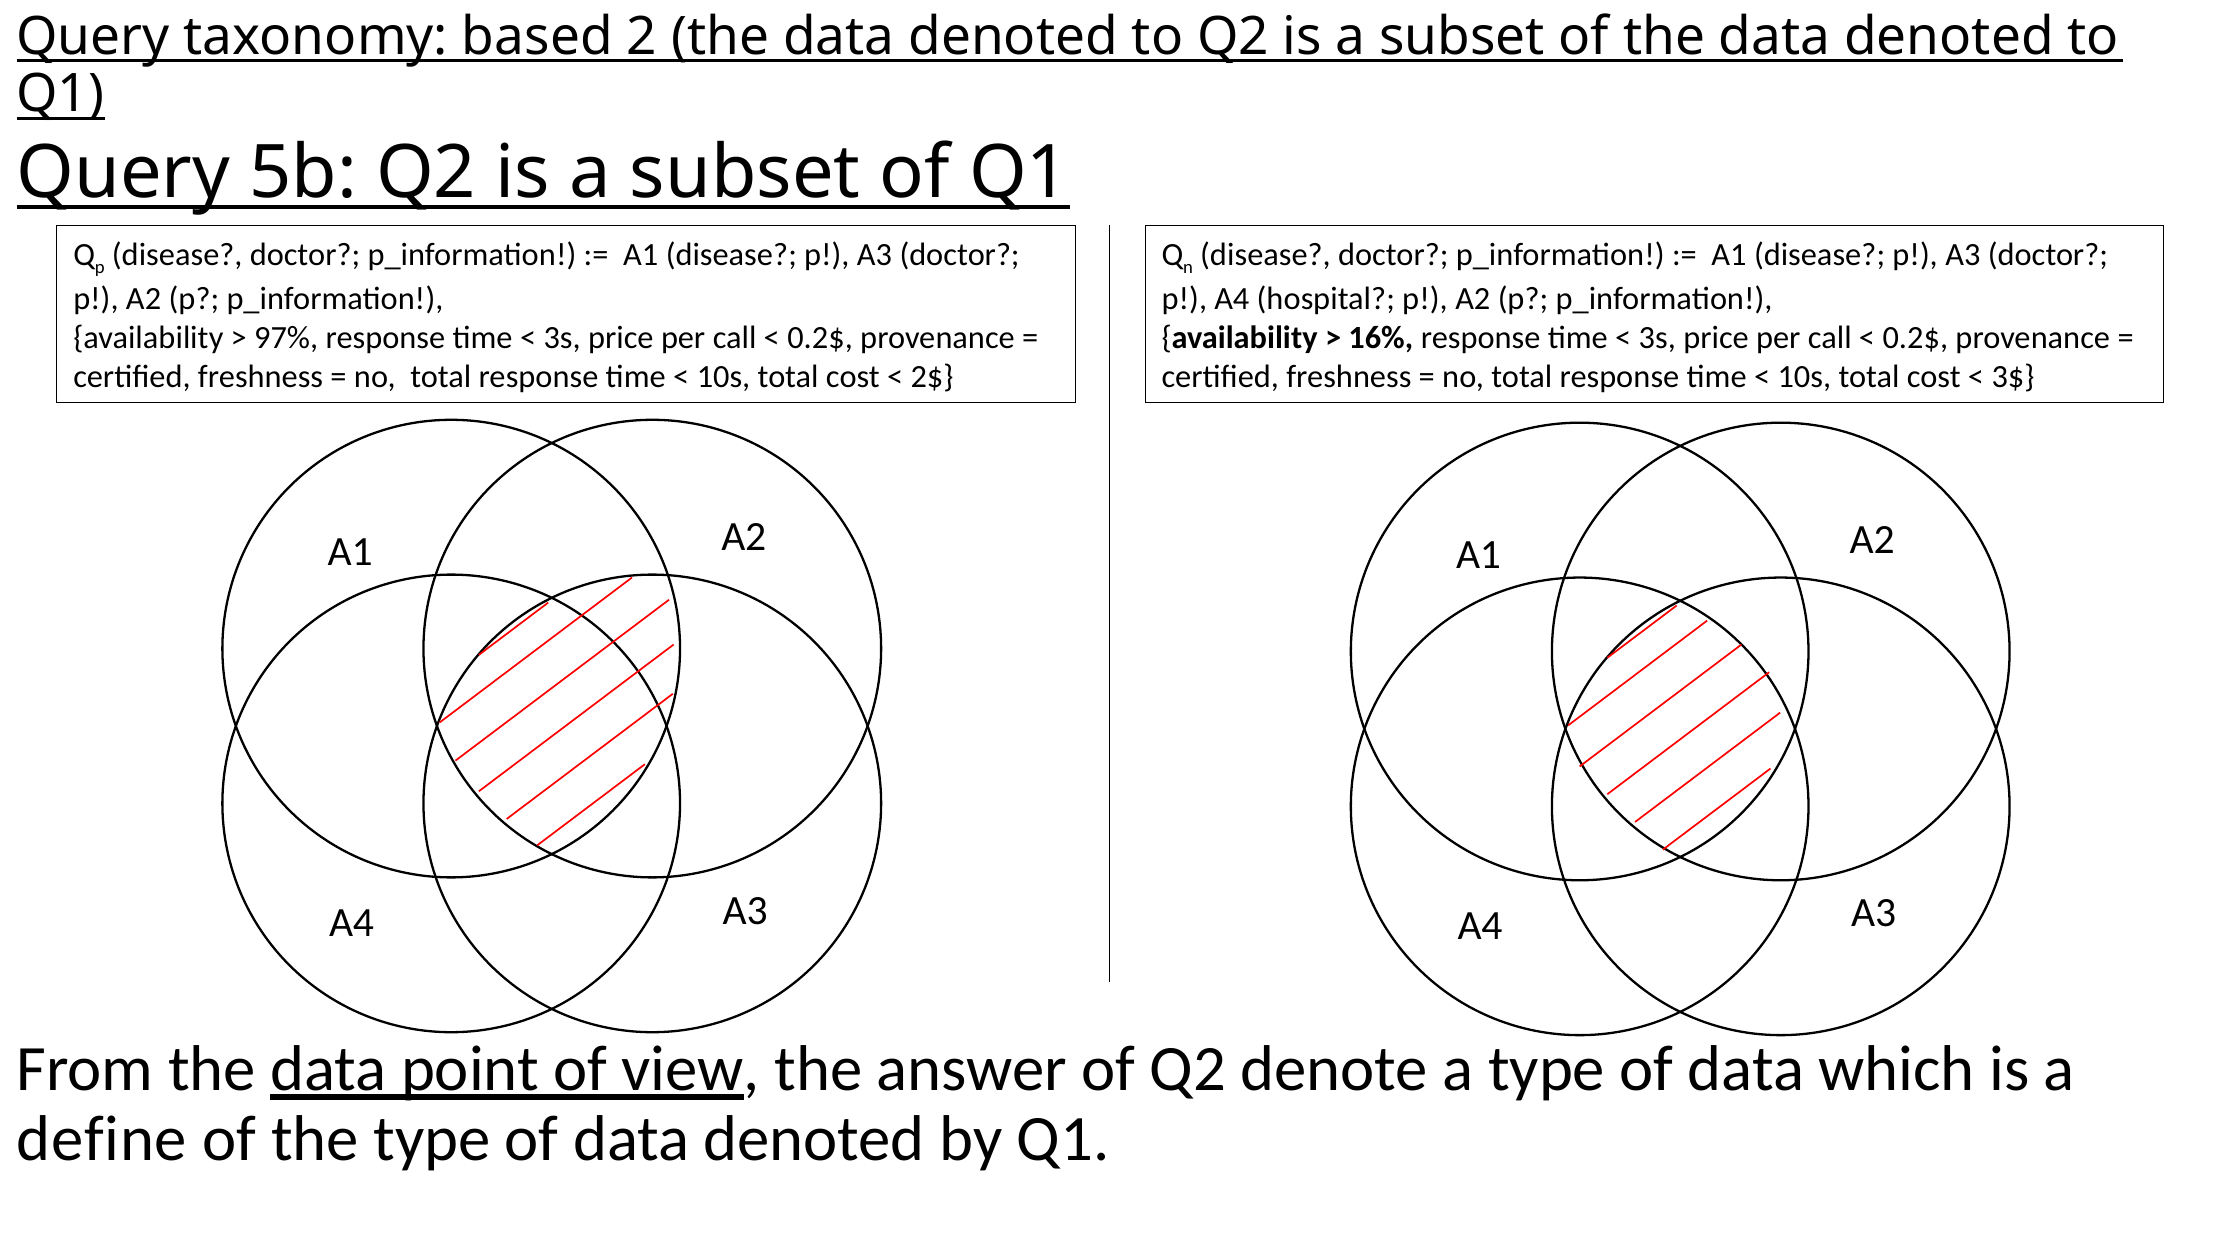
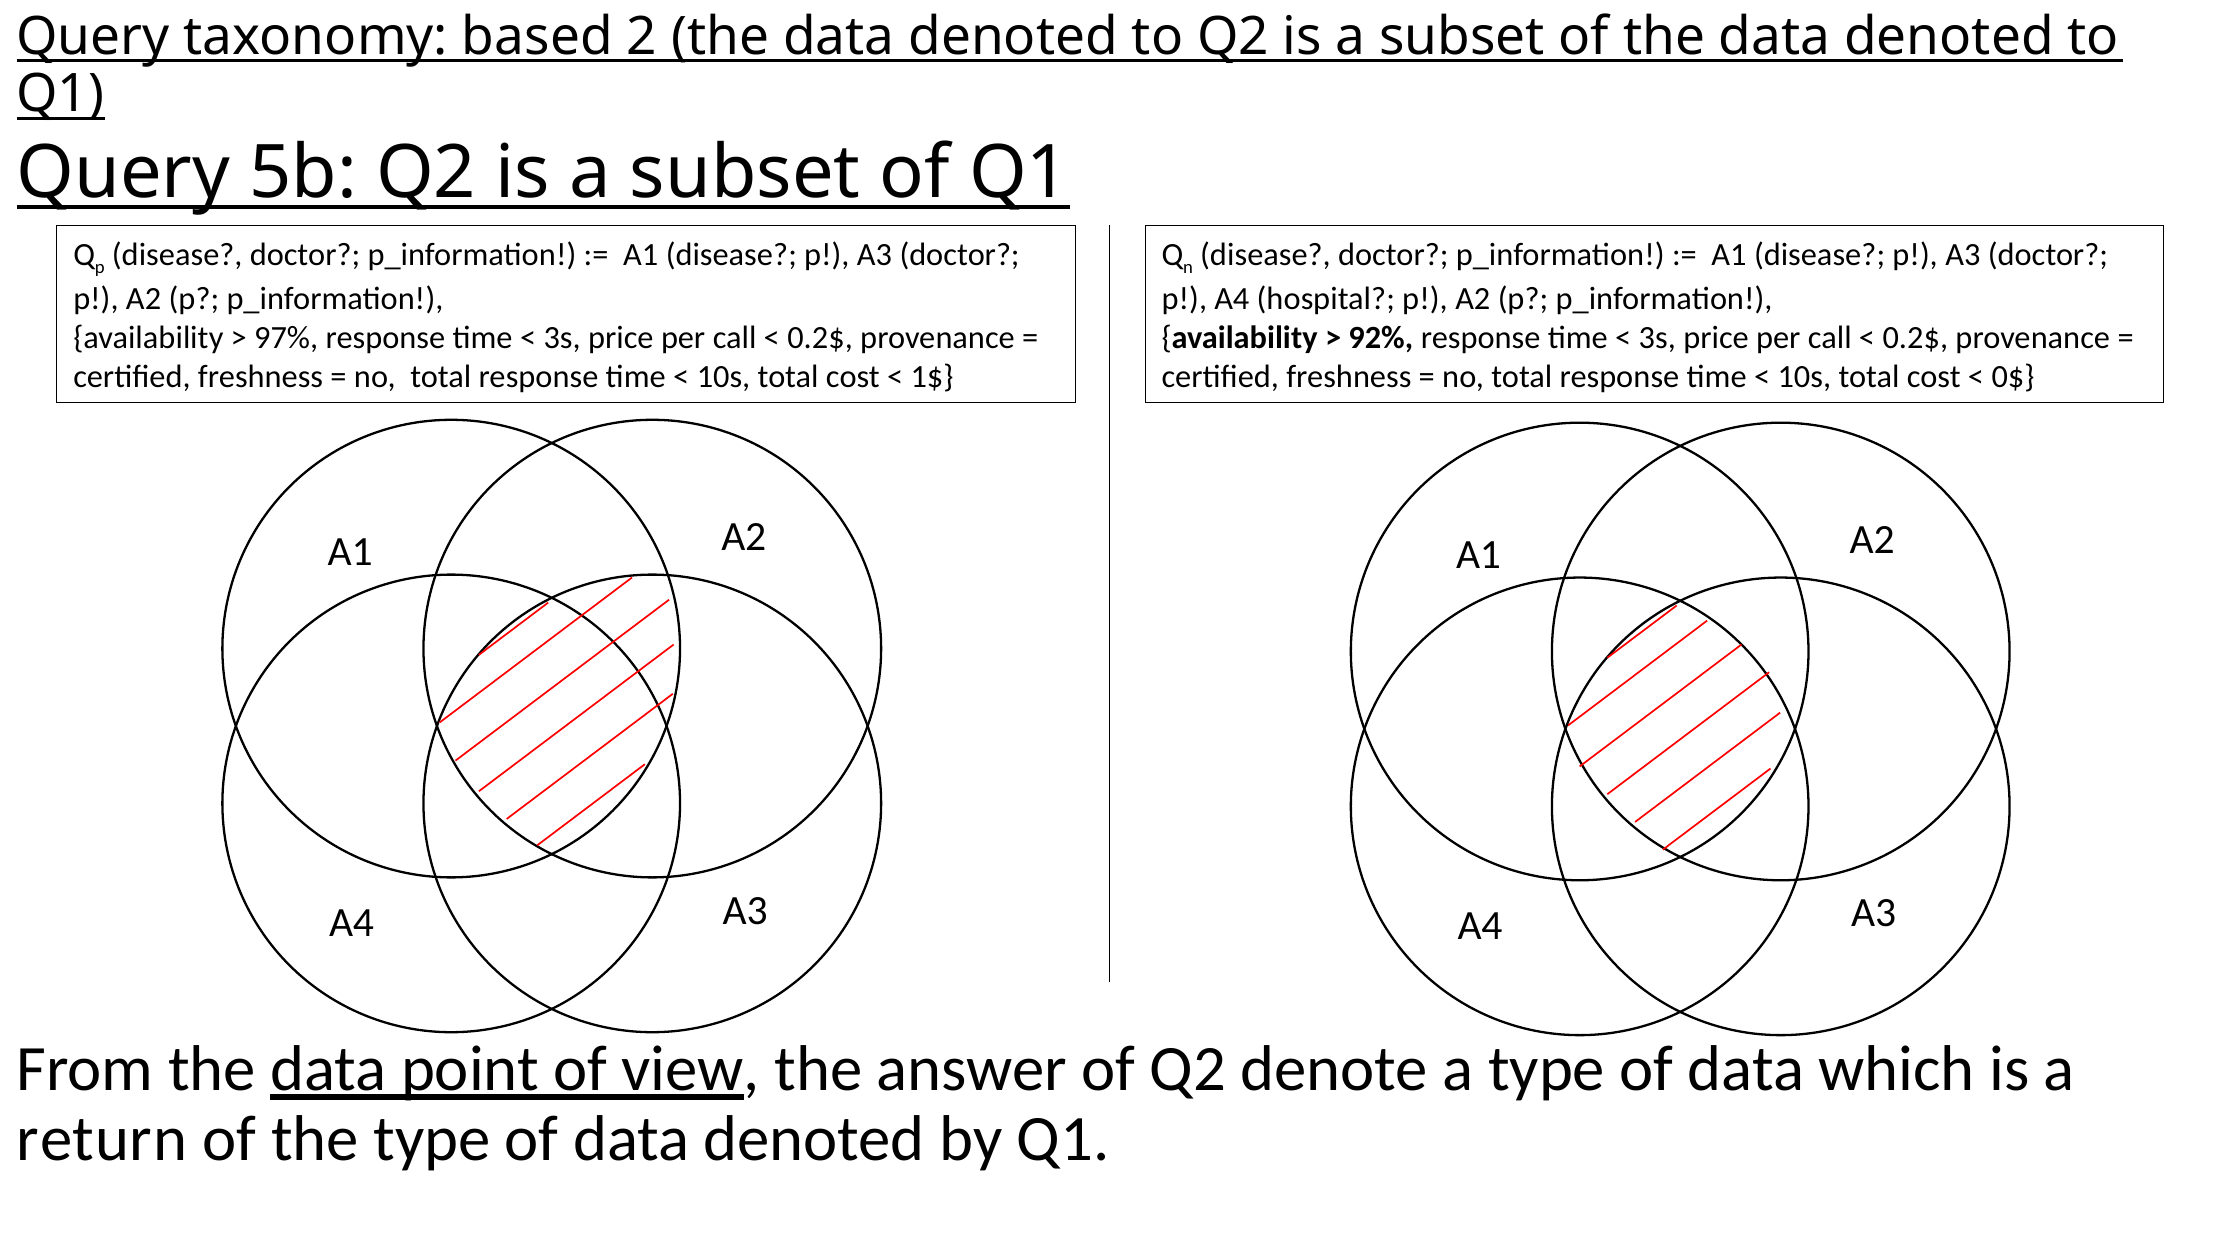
16%: 16% -> 92%
2$: 2$ -> 1$
3$: 3$ -> 0$
define: define -> return
